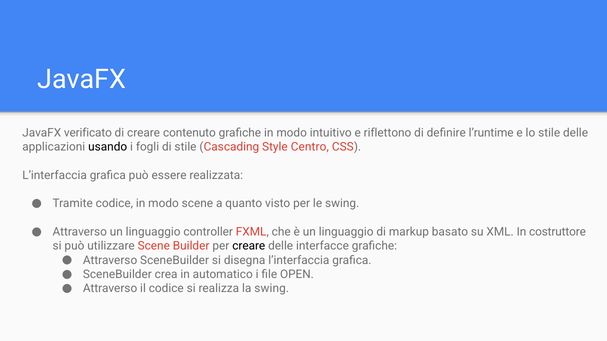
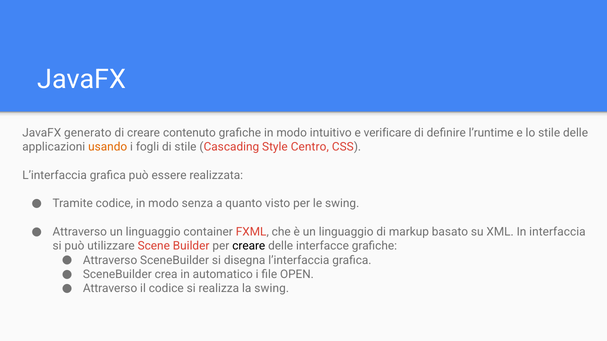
verificato: verificato -> generato
riflettono: riflettono -> verificare
usando colour: black -> orange
modo scene: scene -> senza
controller: controller -> container
costruttore: costruttore -> interfaccia
